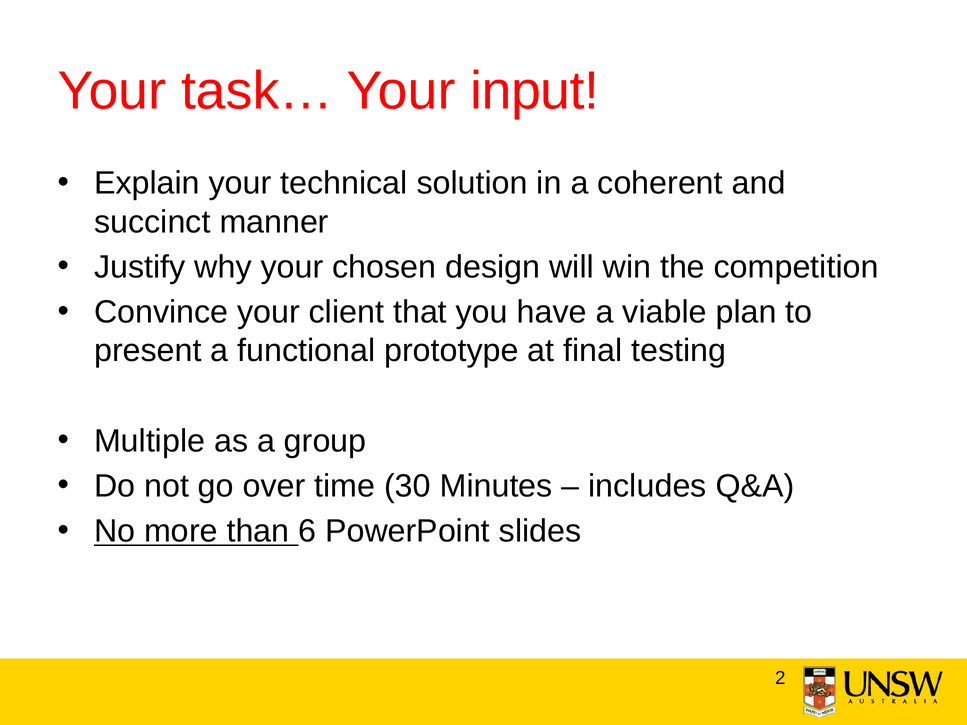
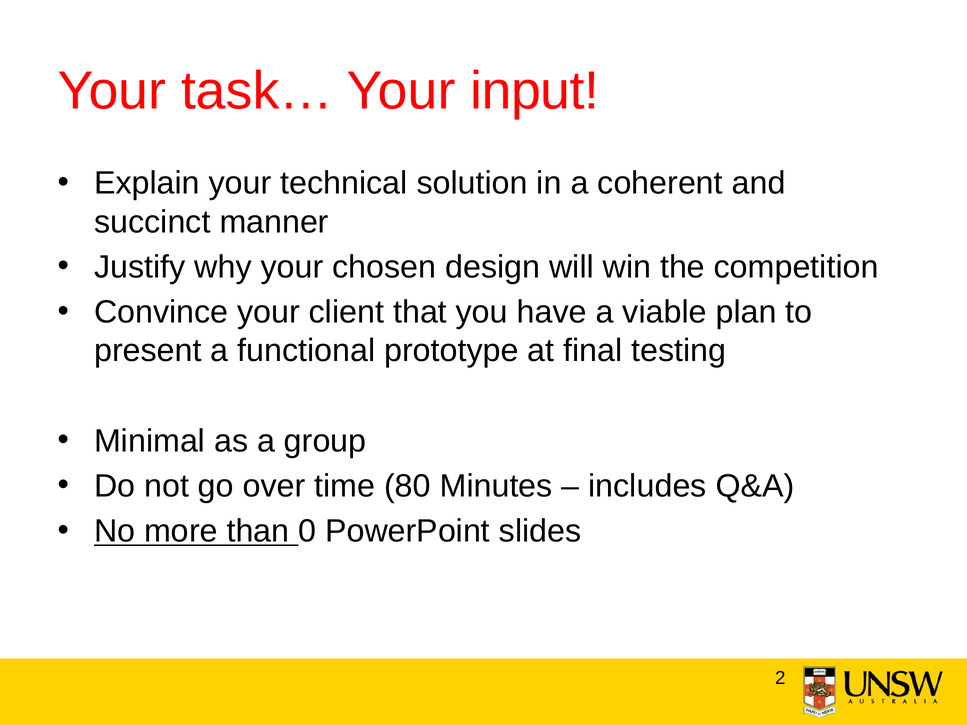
Multiple: Multiple -> Minimal
30: 30 -> 80
6: 6 -> 0
